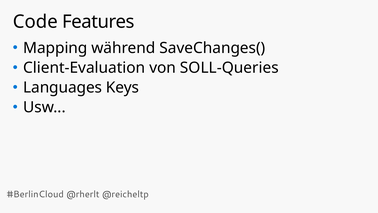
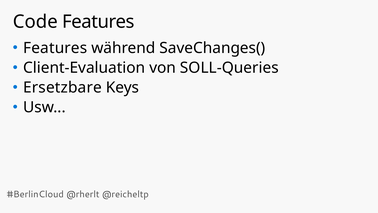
Mapping at (55, 48): Mapping -> Features
Languages: Languages -> Ersetzbare
